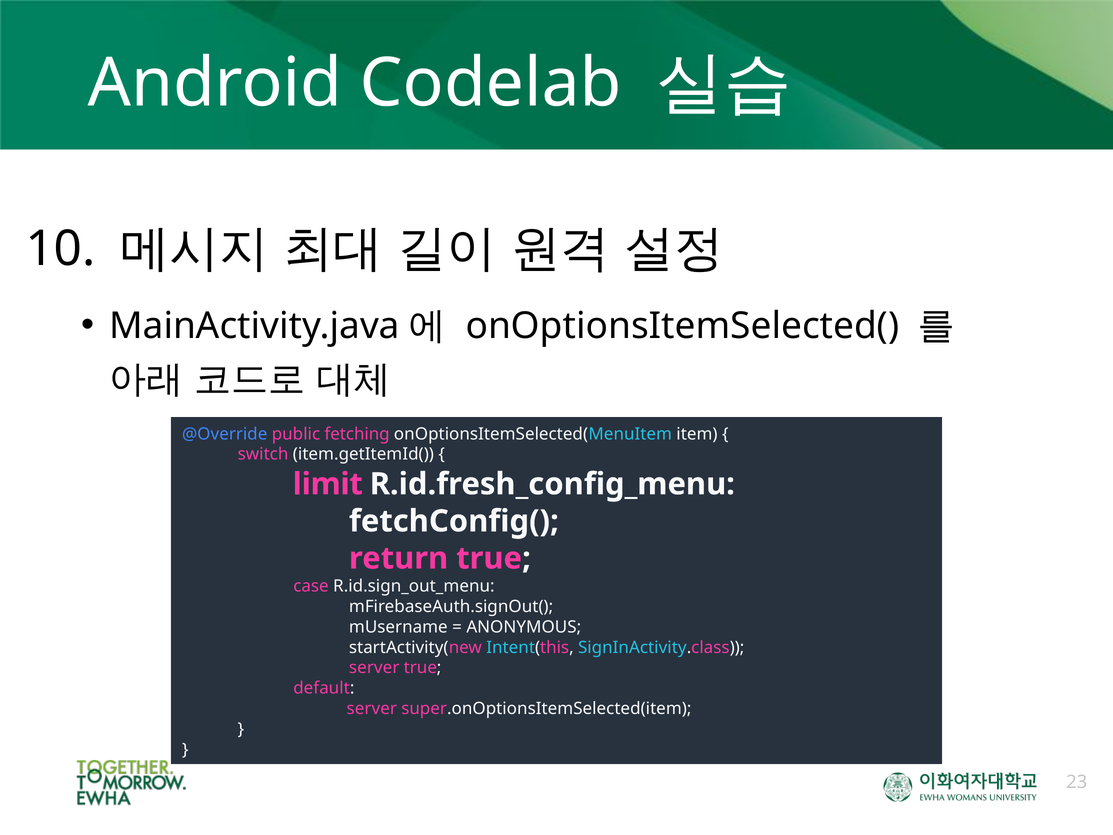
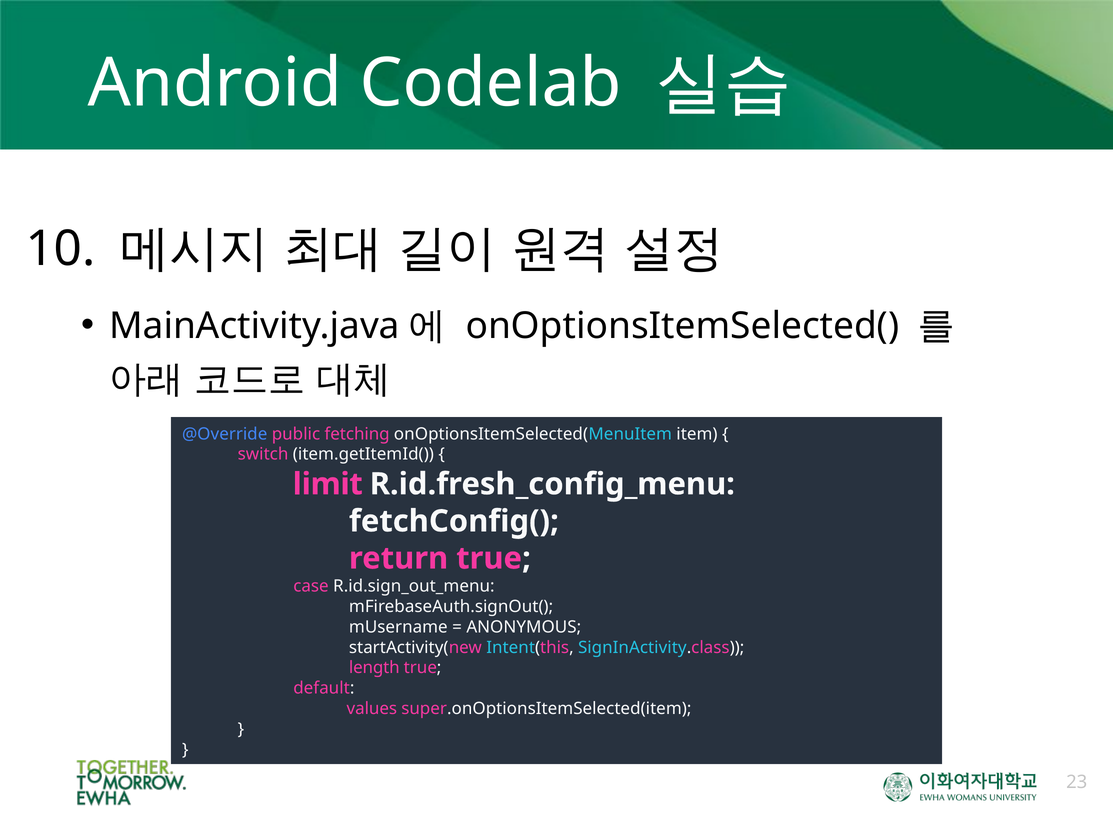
server at (374, 668): server -> length
server at (372, 709): server -> values
